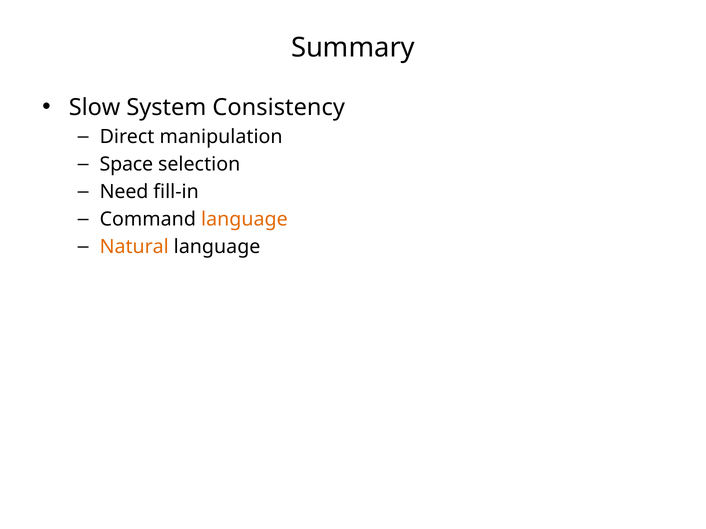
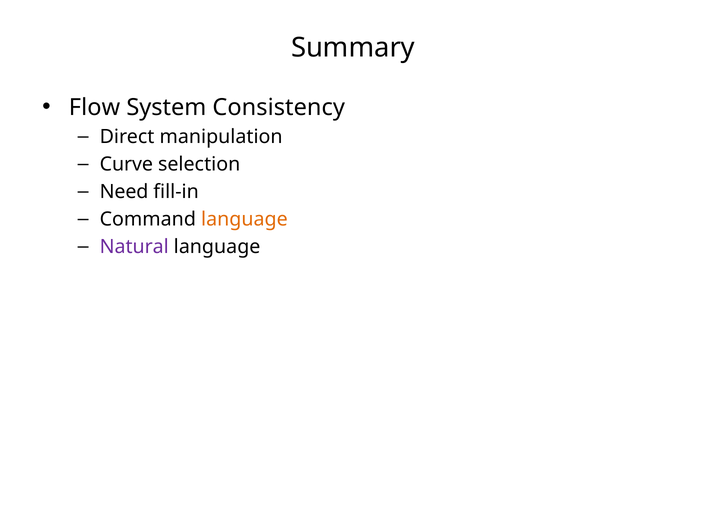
Slow: Slow -> Flow
Space: Space -> Curve
Natural colour: orange -> purple
